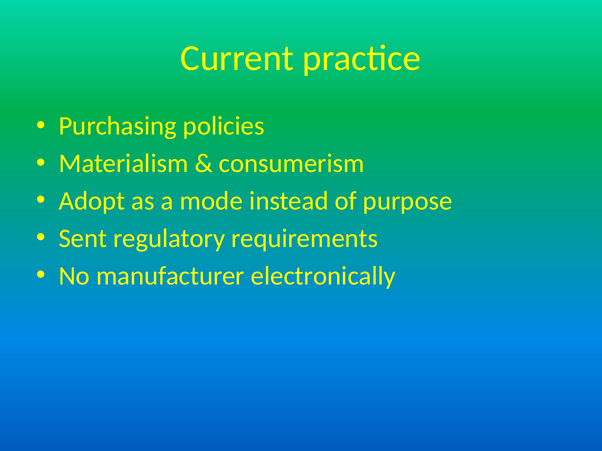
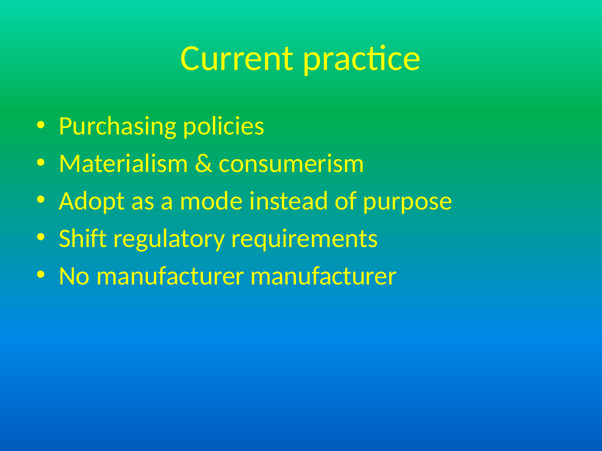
Sent: Sent -> Shift
manufacturer electronically: electronically -> manufacturer
